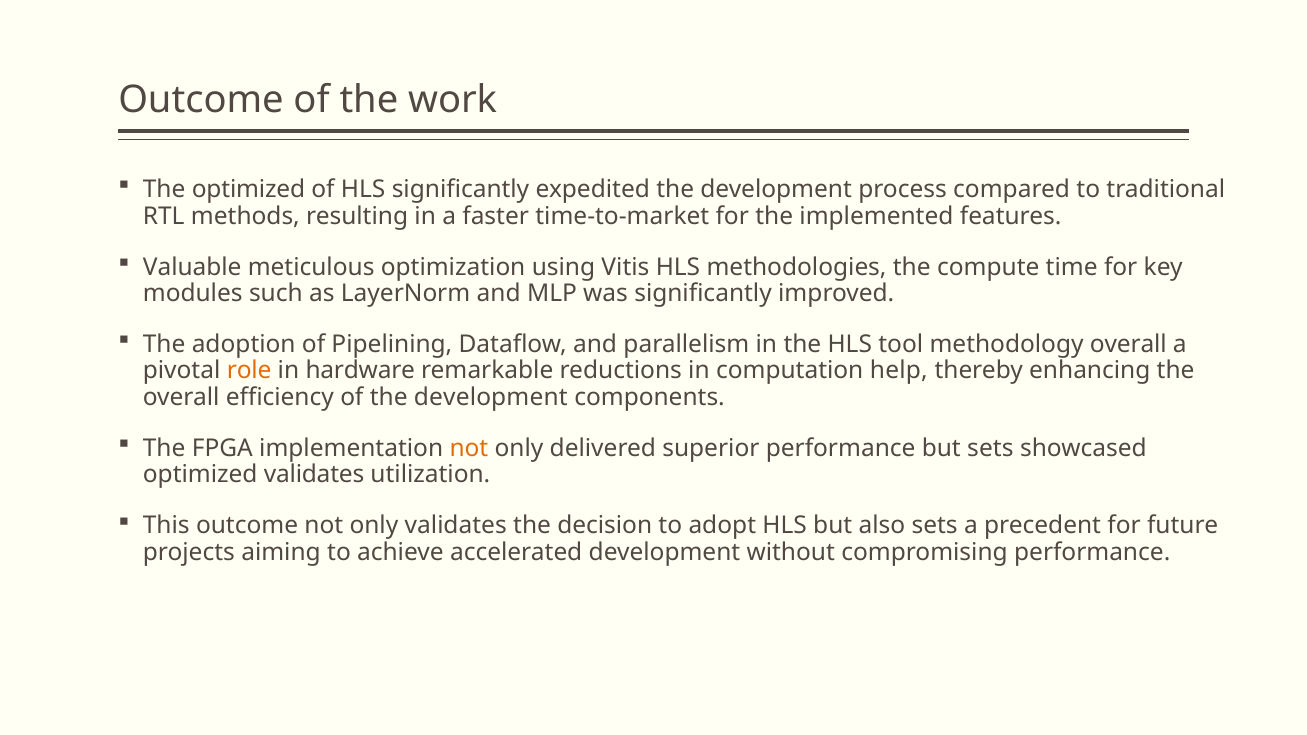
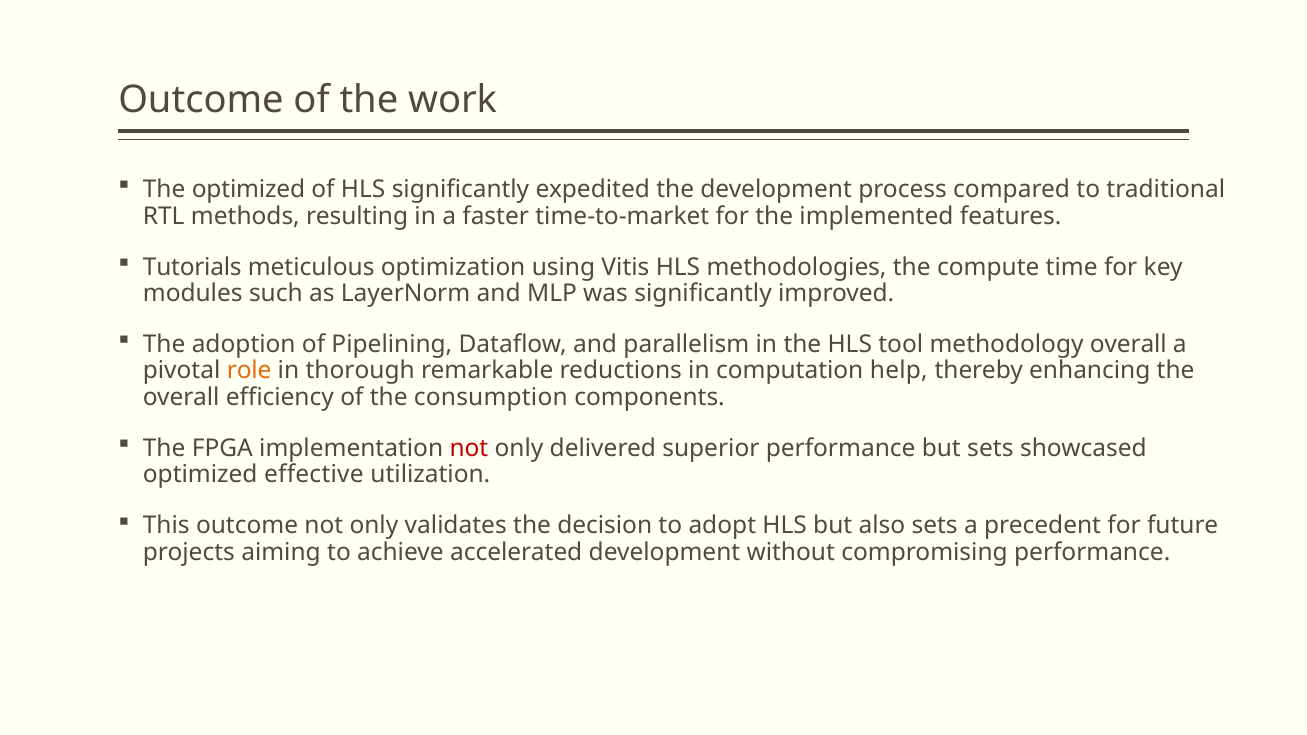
Valuable: Valuable -> Tutorials
hardware: hardware -> thorough
of the development: development -> consumption
not at (469, 448) colour: orange -> red
optimized validates: validates -> effective
